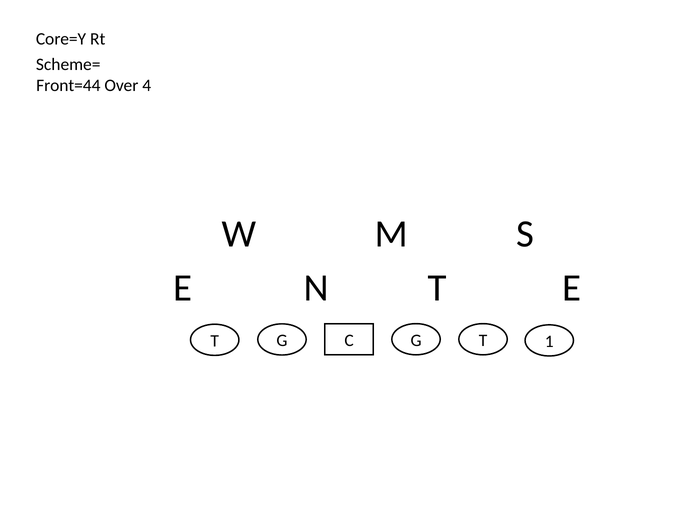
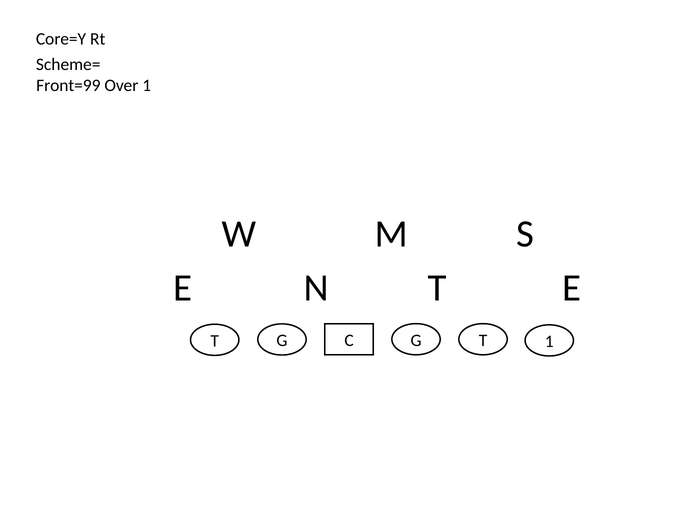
Front=44: Front=44 -> Front=99
Over 4: 4 -> 1
